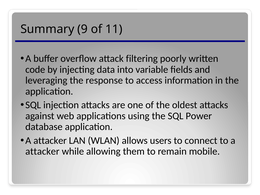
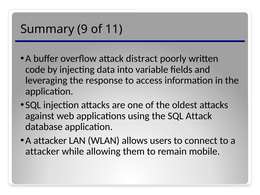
filtering: filtering -> distract
SQL Power: Power -> Attack
